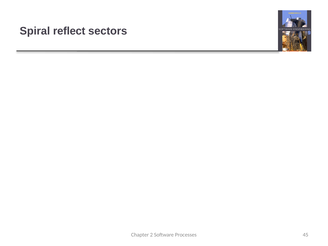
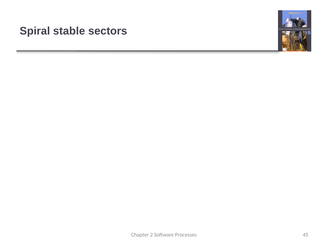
reflect: reflect -> stable
